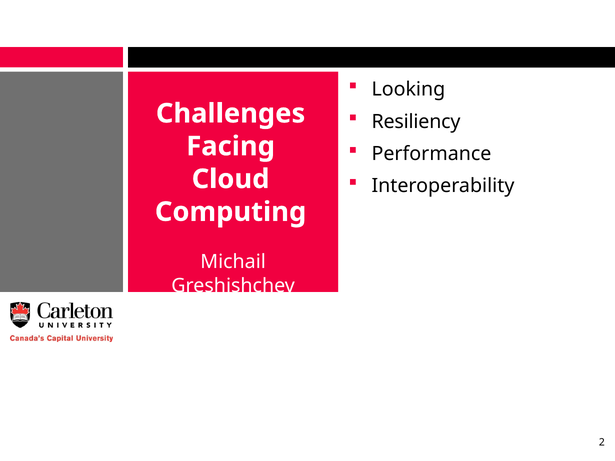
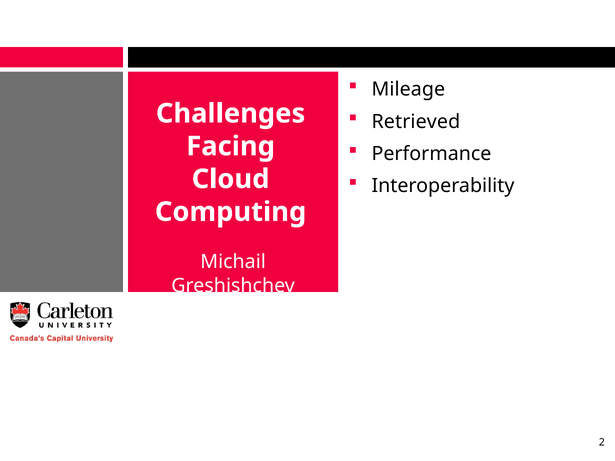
Looking: Looking -> Mileage
Resiliency: Resiliency -> Retrieved
